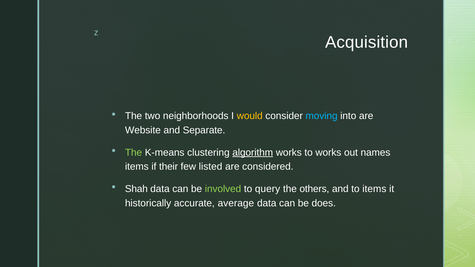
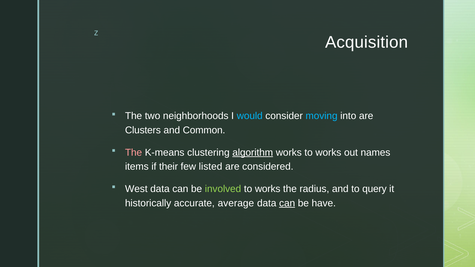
would colour: yellow -> light blue
Website: Website -> Clusters
Separate: Separate -> Common
The at (134, 153) colour: light green -> pink
Shah: Shah -> West
query at (268, 189): query -> works
others: others -> radius
to items: items -> query
can at (287, 203) underline: none -> present
does: does -> have
